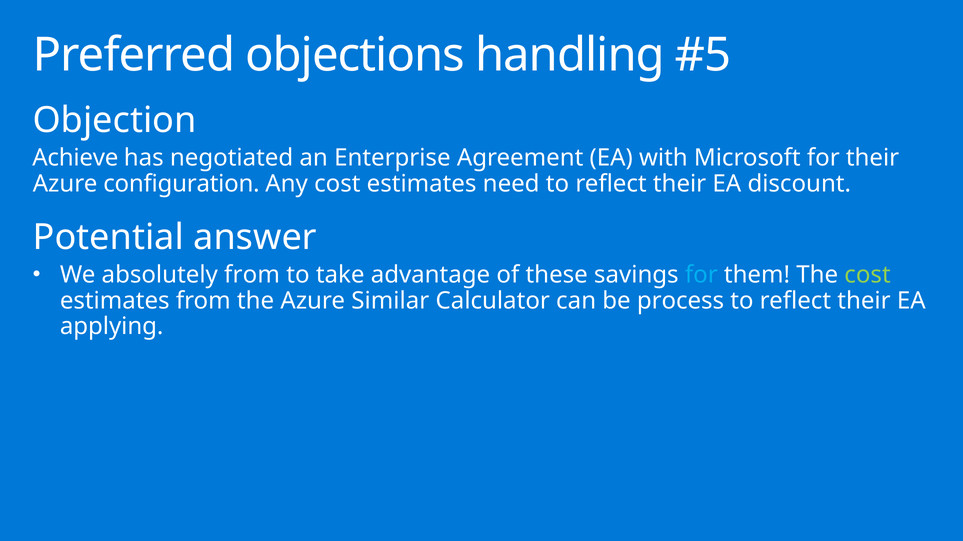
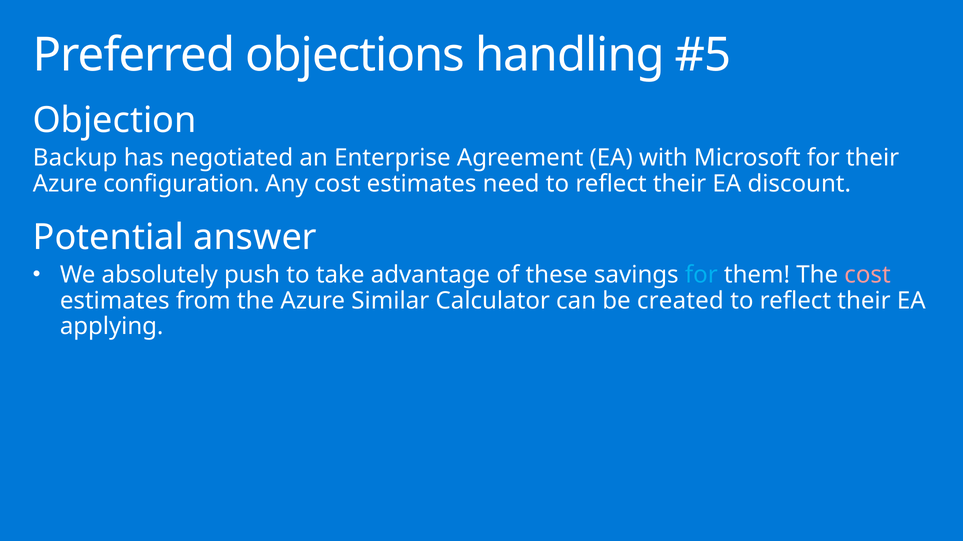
Achieve: Achieve -> Backup
absolutely from: from -> push
cost at (868, 275) colour: light green -> pink
process: process -> created
